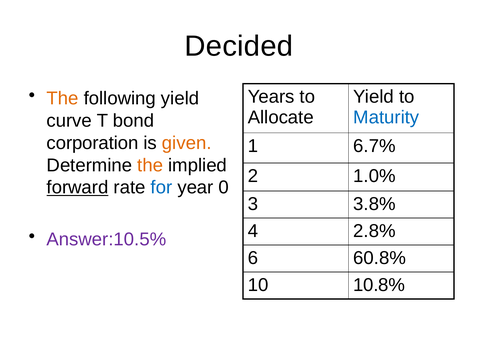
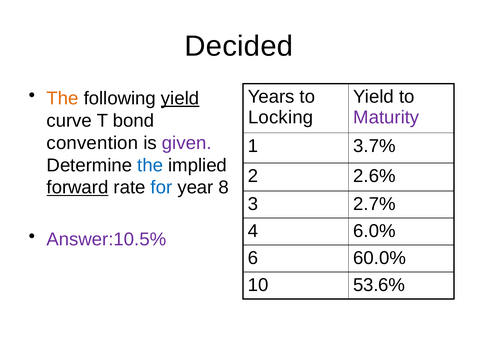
yield at (180, 98) underline: none -> present
Allocate: Allocate -> Locking
Maturity colour: blue -> purple
corporation: corporation -> convention
given colour: orange -> purple
6.7%: 6.7% -> 3.7%
the at (150, 165) colour: orange -> blue
1.0%: 1.0% -> 2.6%
0: 0 -> 8
3.8%: 3.8% -> 2.7%
2.8%: 2.8% -> 6.0%
60.8%: 60.8% -> 60.0%
10.8%: 10.8% -> 53.6%
